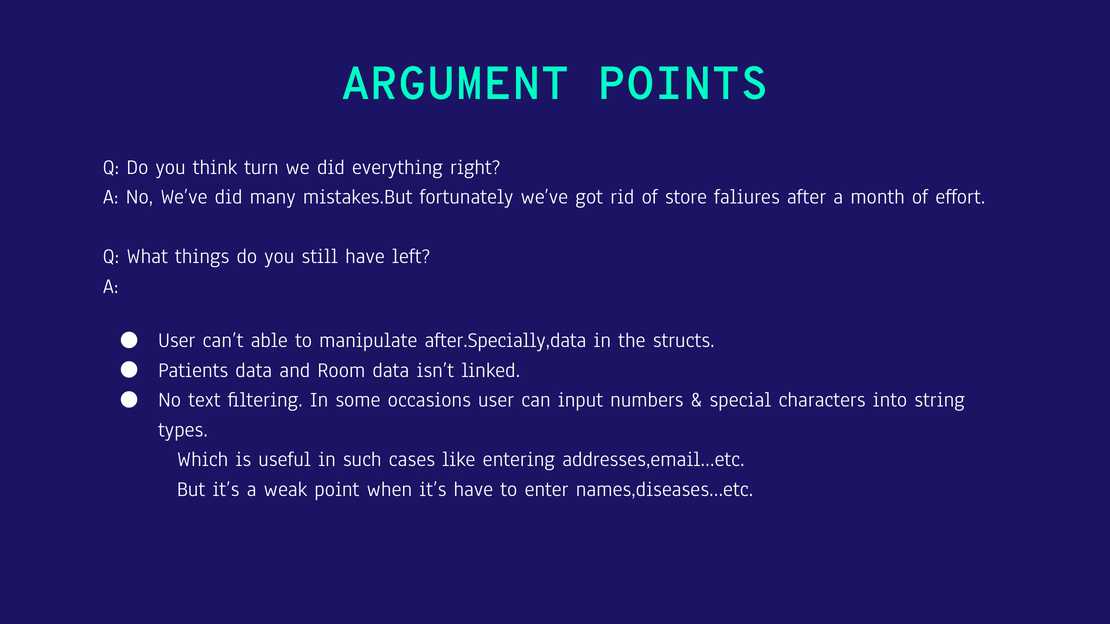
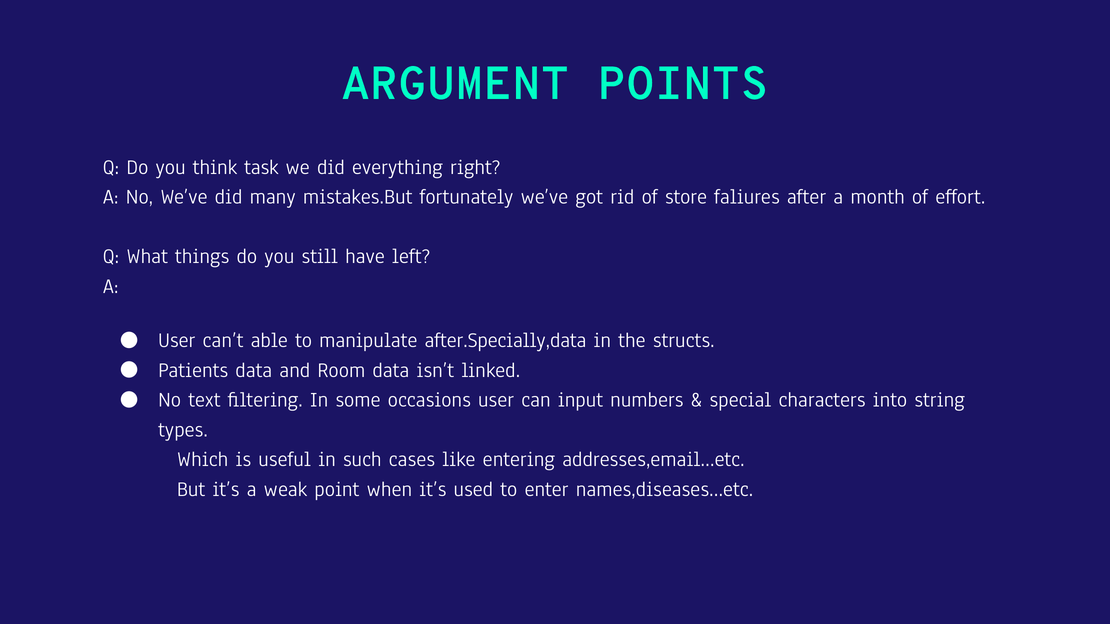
turn: turn -> task
it’s have: have -> used
